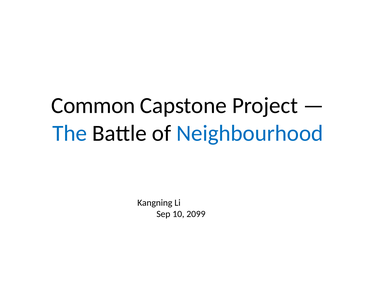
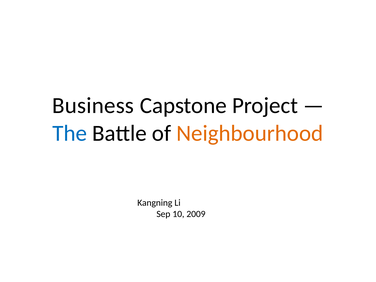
Common: Common -> Business
Neighbourhood colour: blue -> orange
2099: 2099 -> 2009
